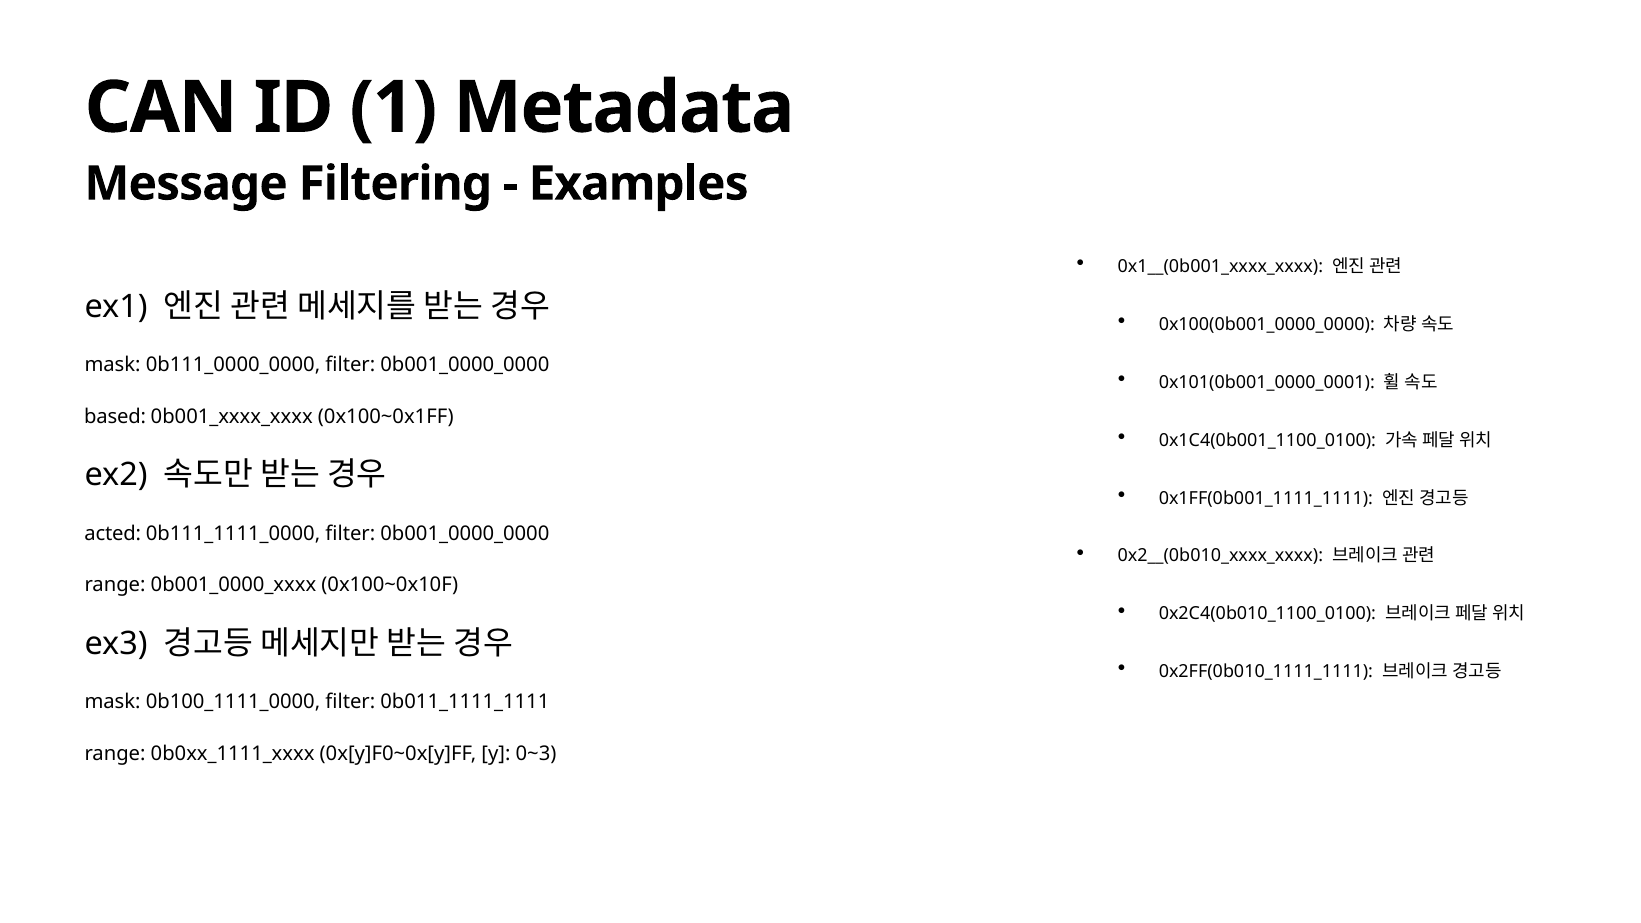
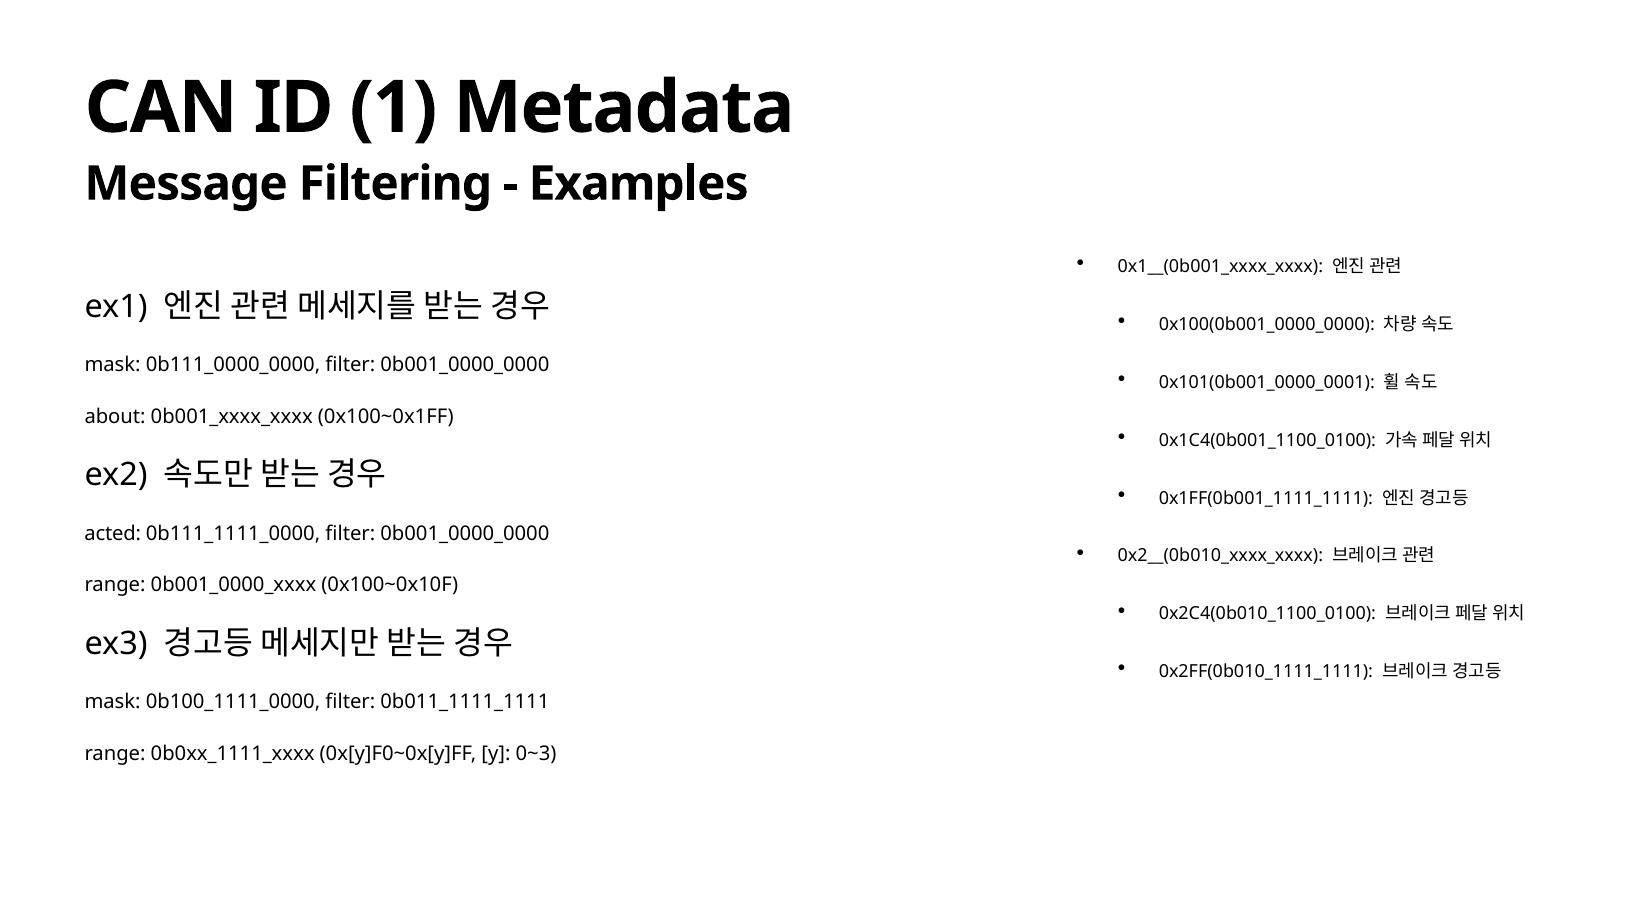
based: based -> about
